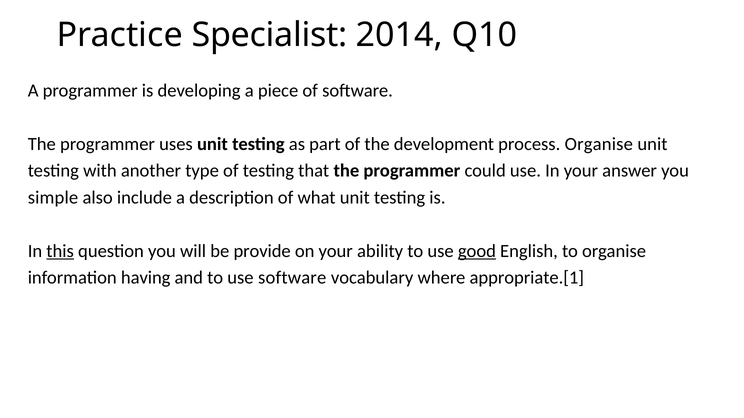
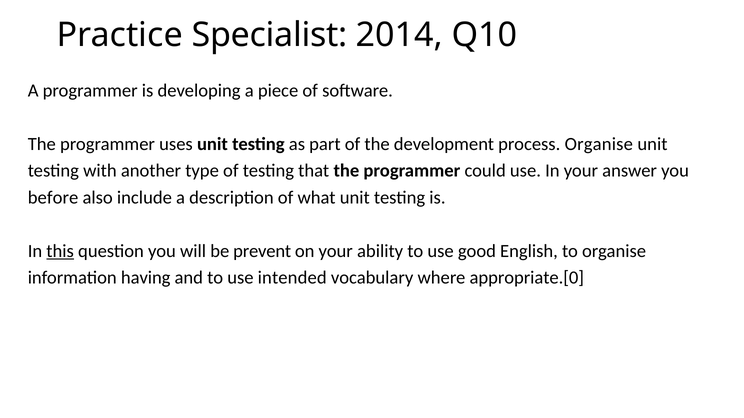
simple: simple -> before
provide: provide -> prevent
good underline: present -> none
use software: software -> intended
appropriate.[1: appropriate.[1 -> appropriate.[0
